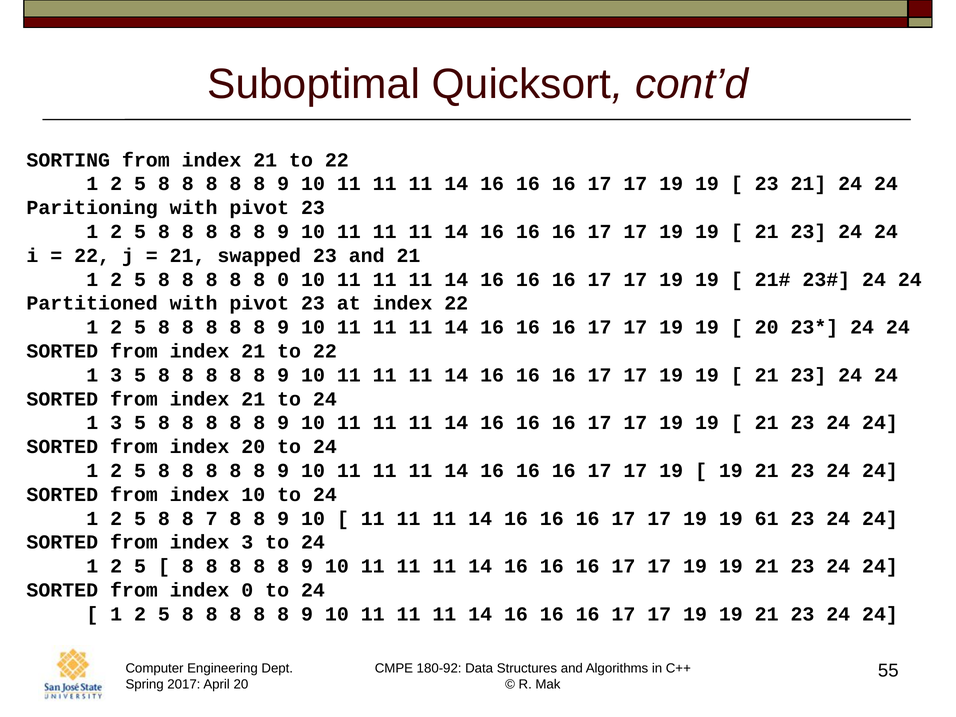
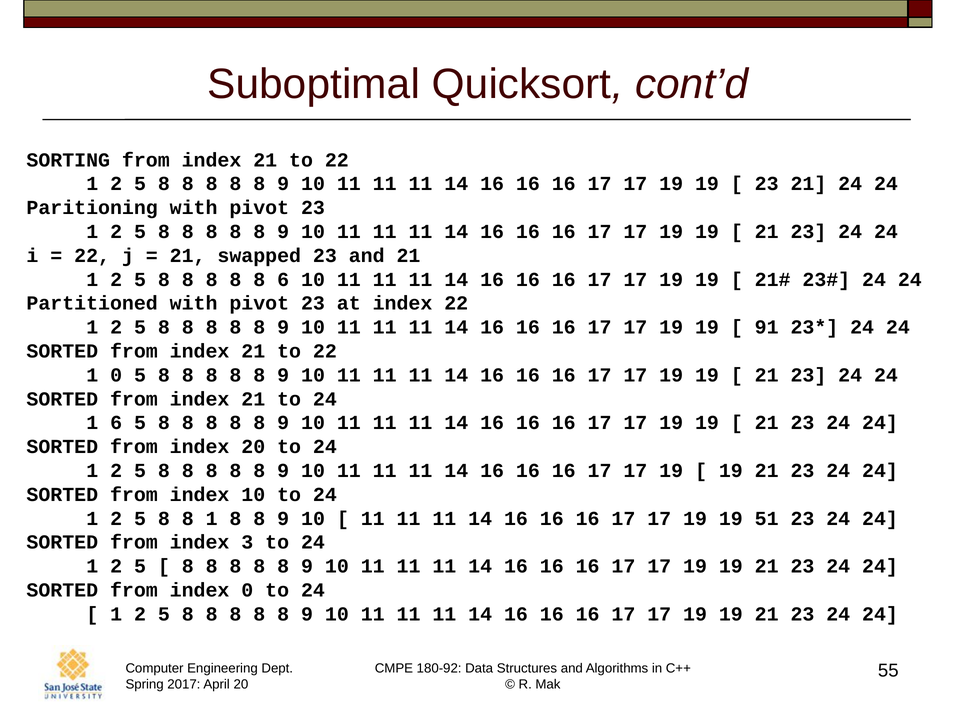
8 0: 0 -> 6
20 at (767, 327): 20 -> 91
3 at (116, 375): 3 -> 0
3 at (116, 423): 3 -> 6
8 7: 7 -> 1
61: 61 -> 51
